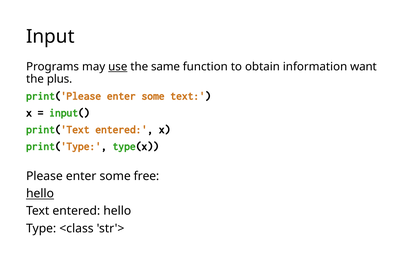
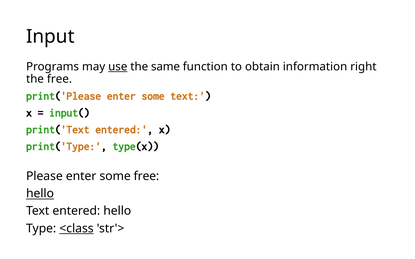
want: want -> right
the plus: plus -> free
<class underline: none -> present
